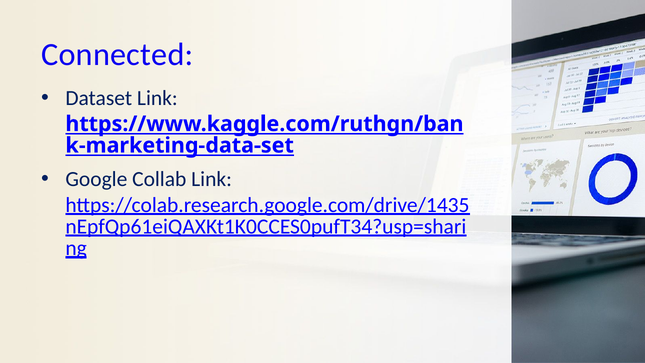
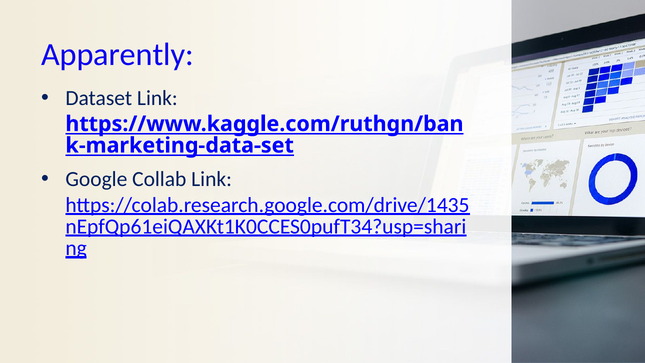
Connected: Connected -> Apparently
